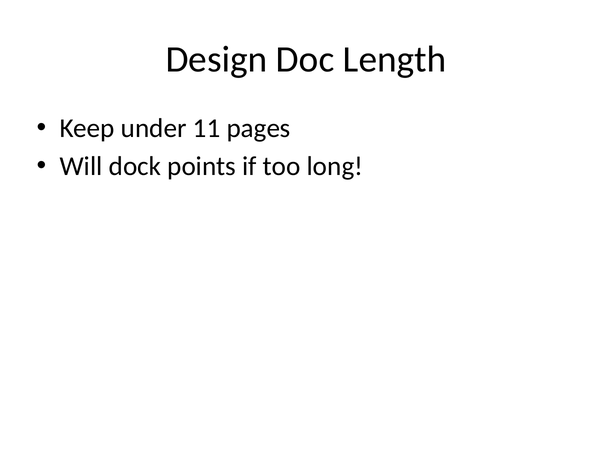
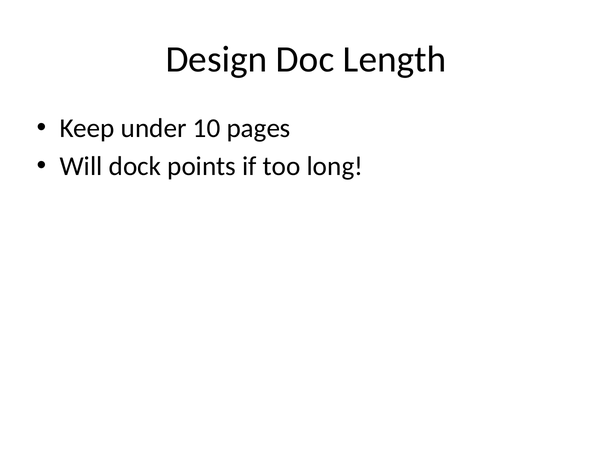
11: 11 -> 10
